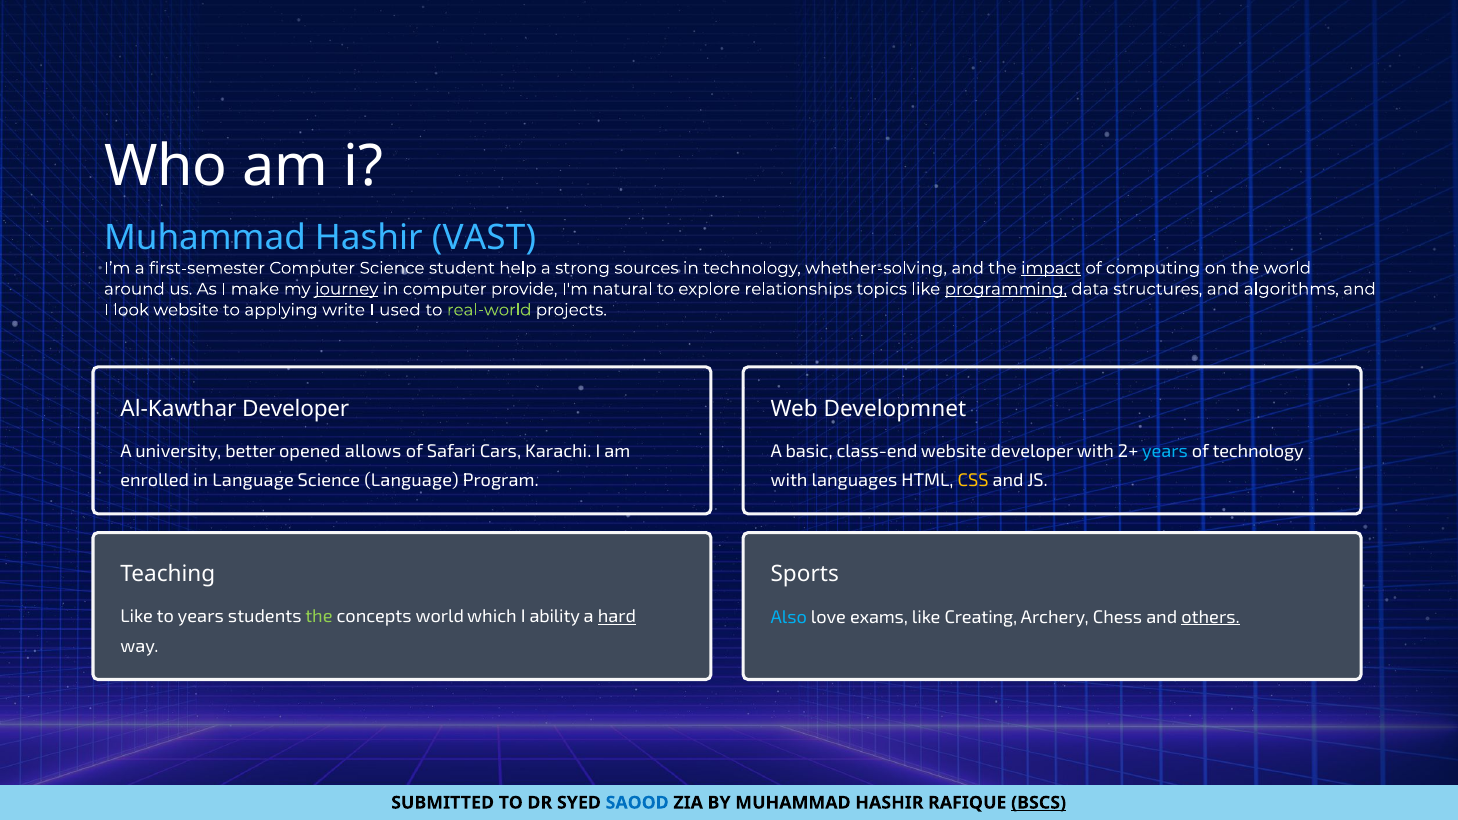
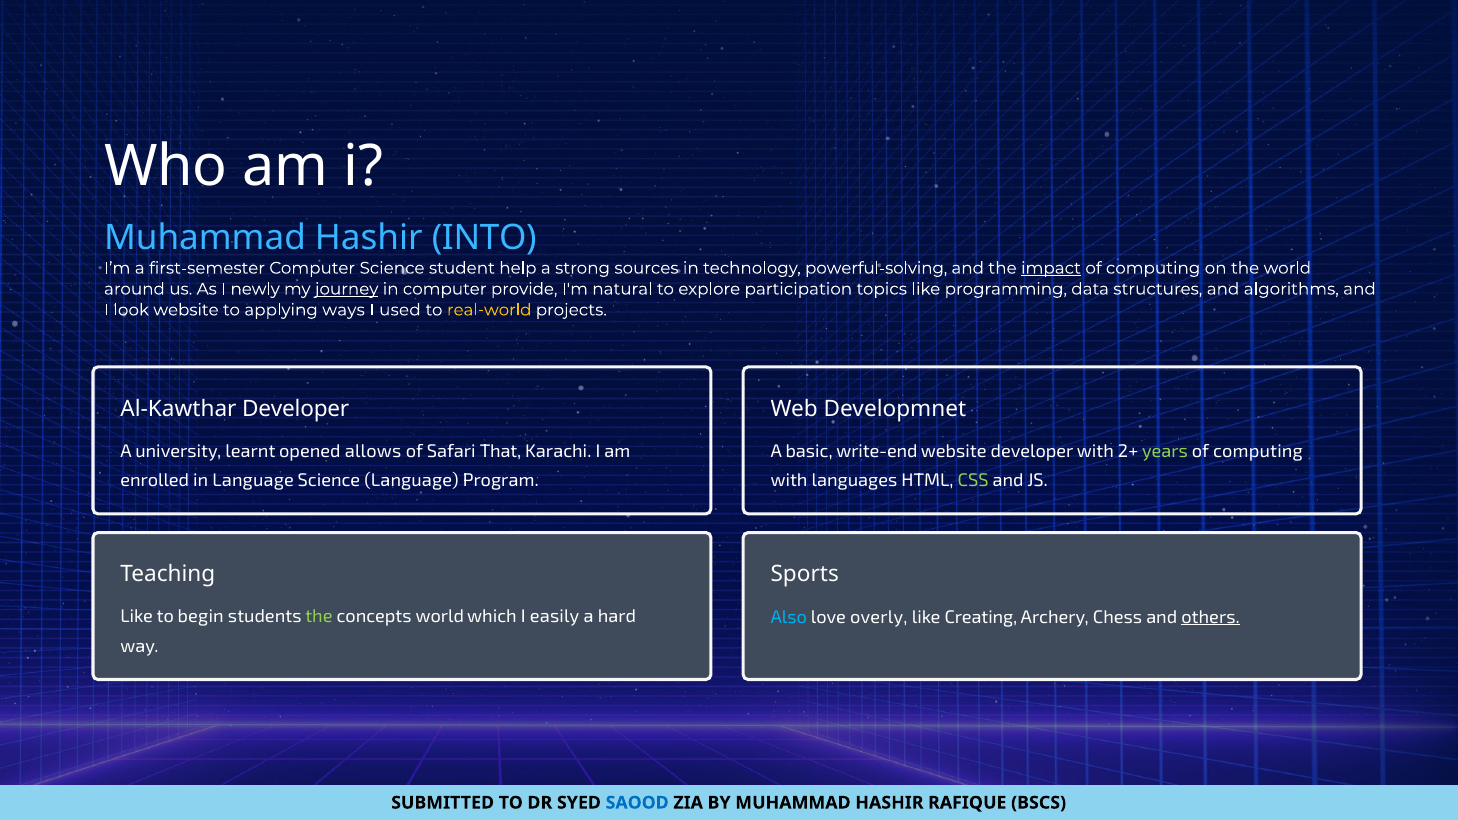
VAST: VAST -> INTO
whether-solving: whether-solving -> powerful-solving
make: make -> newly
relationships: relationships -> participation
programming underline: present -> none
write: write -> ways
real-world colour: light green -> yellow
better: better -> learnt
Cars: Cars -> That
class-end: class-end -> write-end
years at (1165, 451) colour: light blue -> light green
technology at (1258, 451): technology -> computing
CSS colour: yellow -> light green
to years: years -> begin
ability: ability -> easily
hard underline: present -> none
exams: exams -> overly
BSCS underline: present -> none
